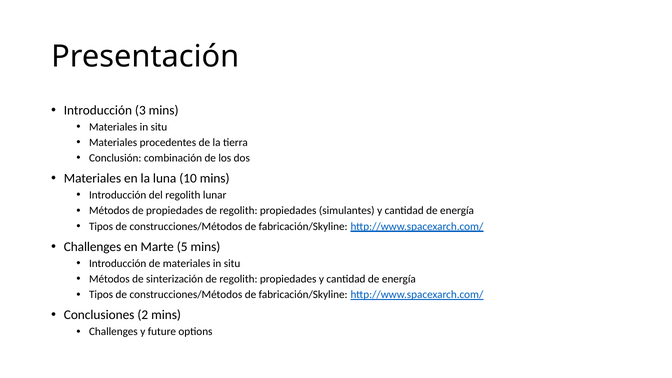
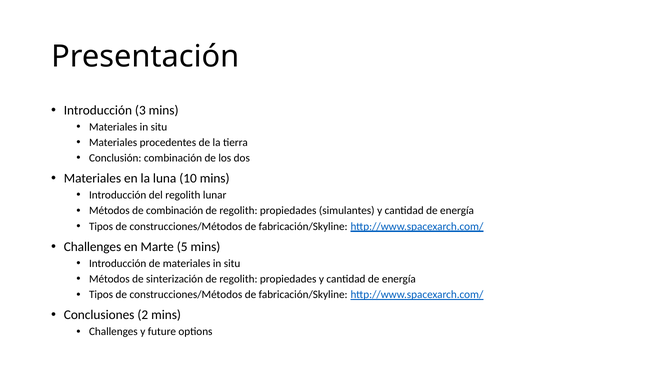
de propiedades: propiedades -> combinación
